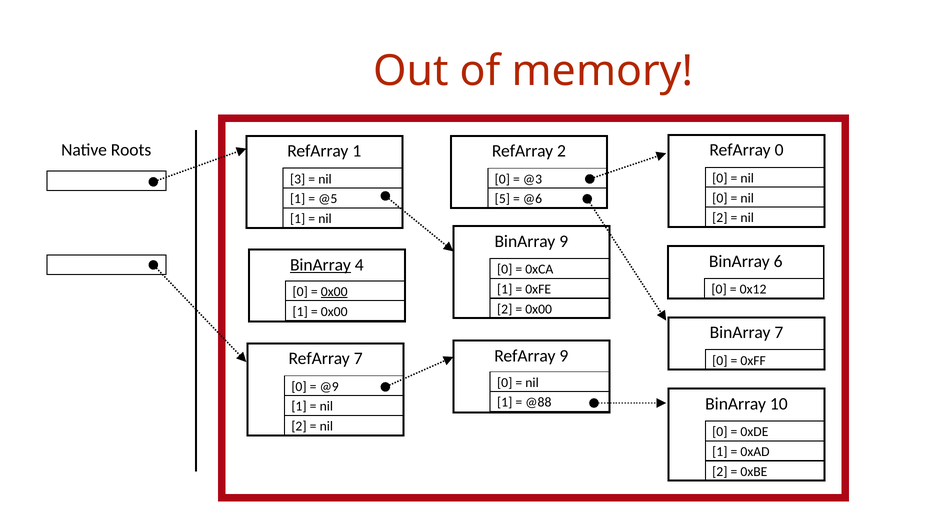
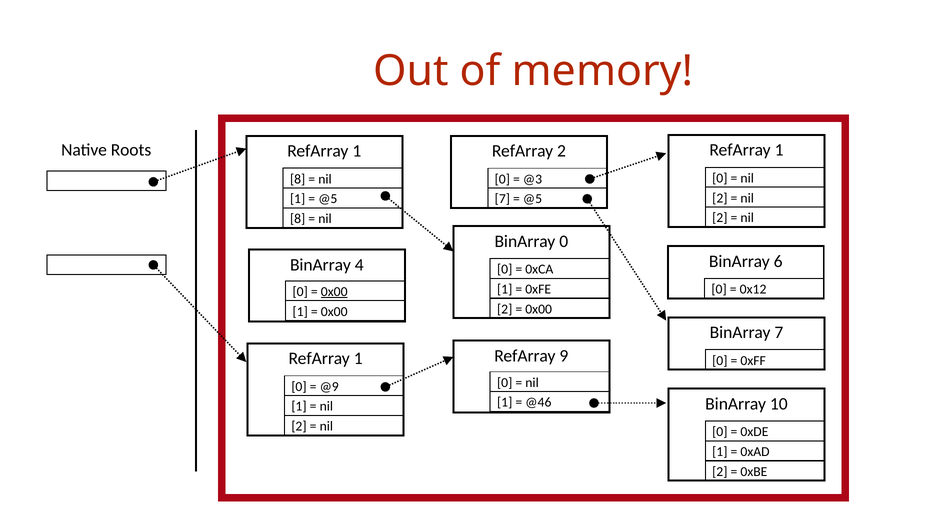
0 at (779, 150): 0 -> 1
3 at (298, 179): 3 -> 8
0 at (720, 198): 0 -> 2
5 at (502, 199): 5 -> 7
@6 at (533, 199): @6 -> @5
1 at (298, 219): 1 -> 8
BinArray 9: 9 -> 0
BinArray at (320, 265) underline: present -> none
7 at (358, 358): 7 -> 1
@88: @88 -> @46
